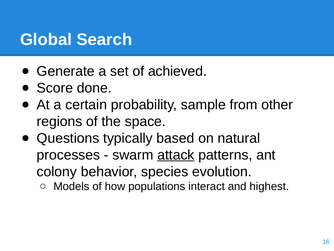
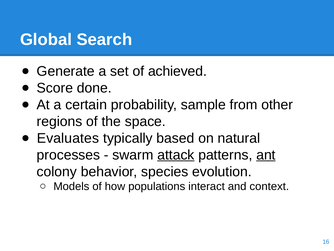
Questions: Questions -> Evaluates
ant underline: none -> present
highest: highest -> context
